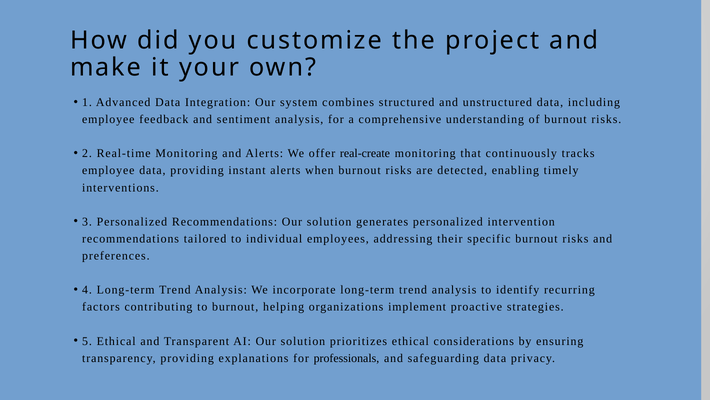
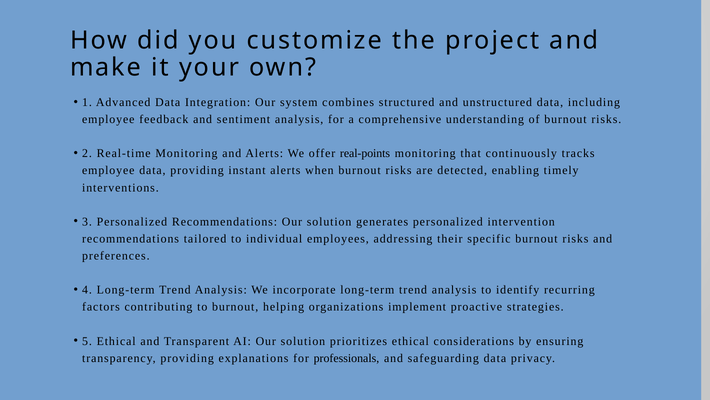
real-create: real-create -> real-points
